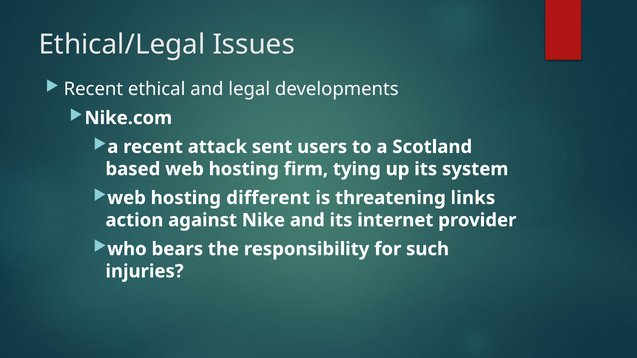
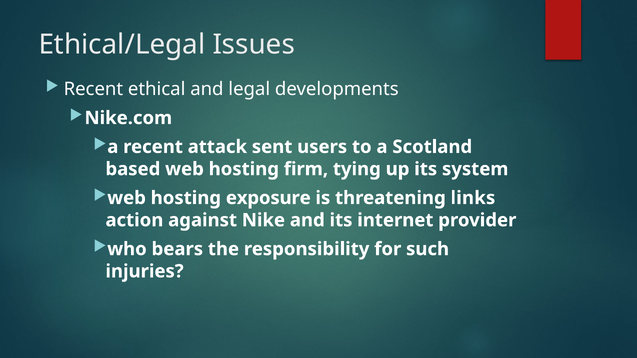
different: different -> exposure
